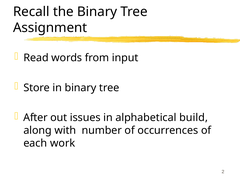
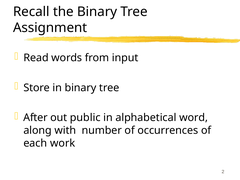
issues: issues -> public
build: build -> word
